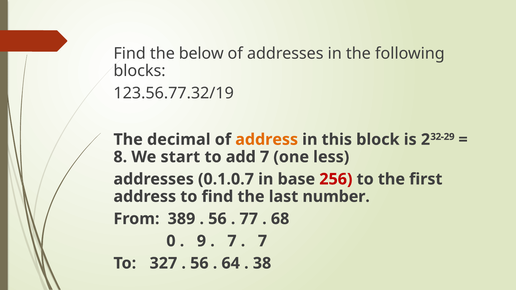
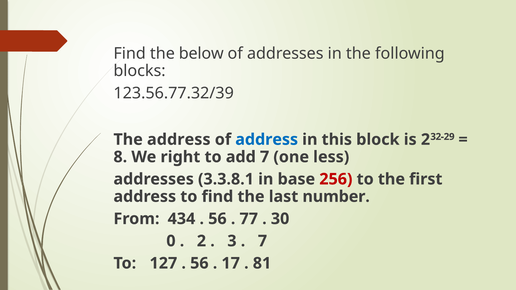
123.56.77.32/19: 123.56.77.32/19 -> 123.56.77.32/39
The decimal: decimal -> address
address at (267, 140) colour: orange -> blue
start: start -> right
0.1.0.7: 0.1.0.7 -> 3.3.8.1
389: 389 -> 434
68: 68 -> 30
9 at (201, 241): 9 -> 2
7 at (232, 241): 7 -> 3
327: 327 -> 127
64: 64 -> 17
38: 38 -> 81
